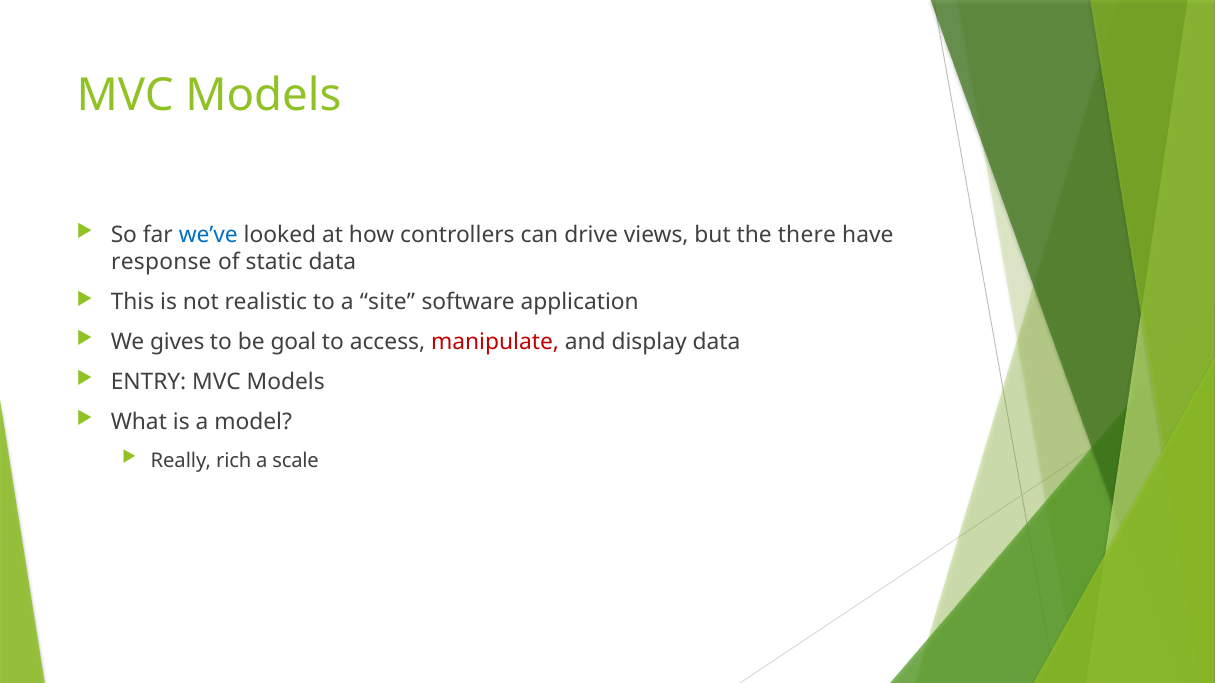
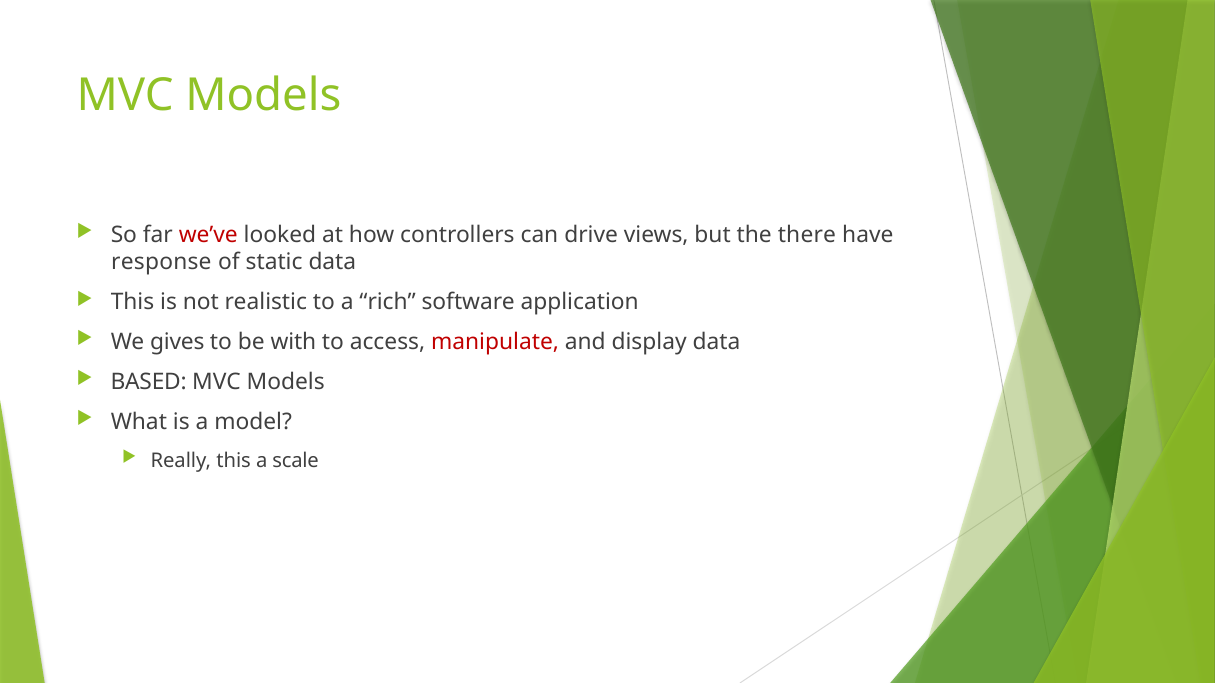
we’ve colour: blue -> red
site: site -> rich
goal: goal -> with
ENTRY: ENTRY -> BASED
Really rich: rich -> this
